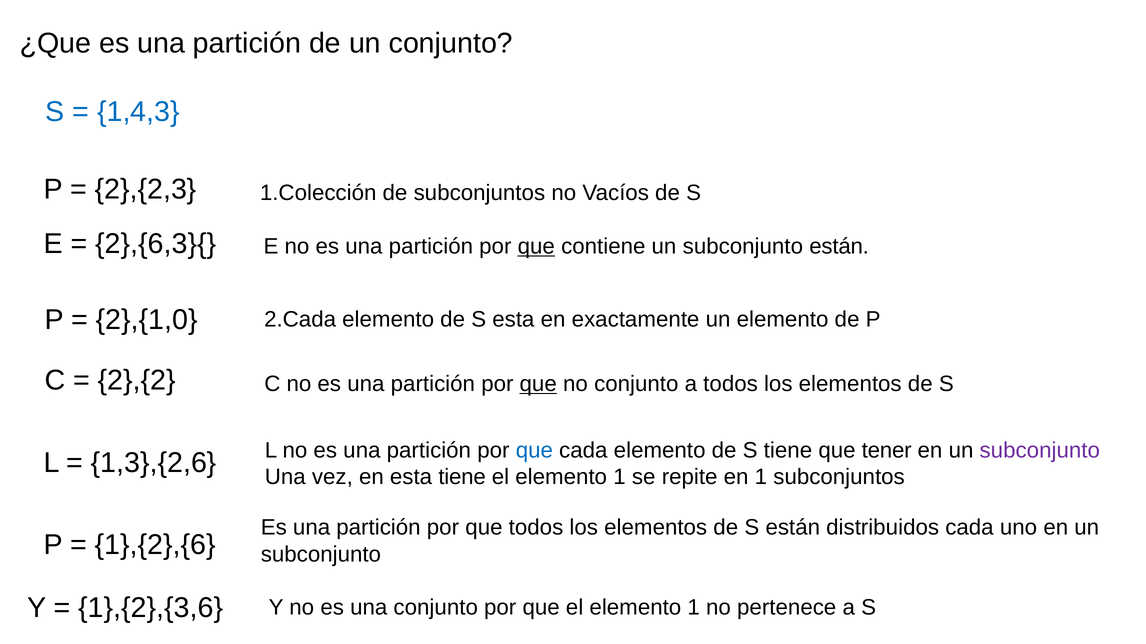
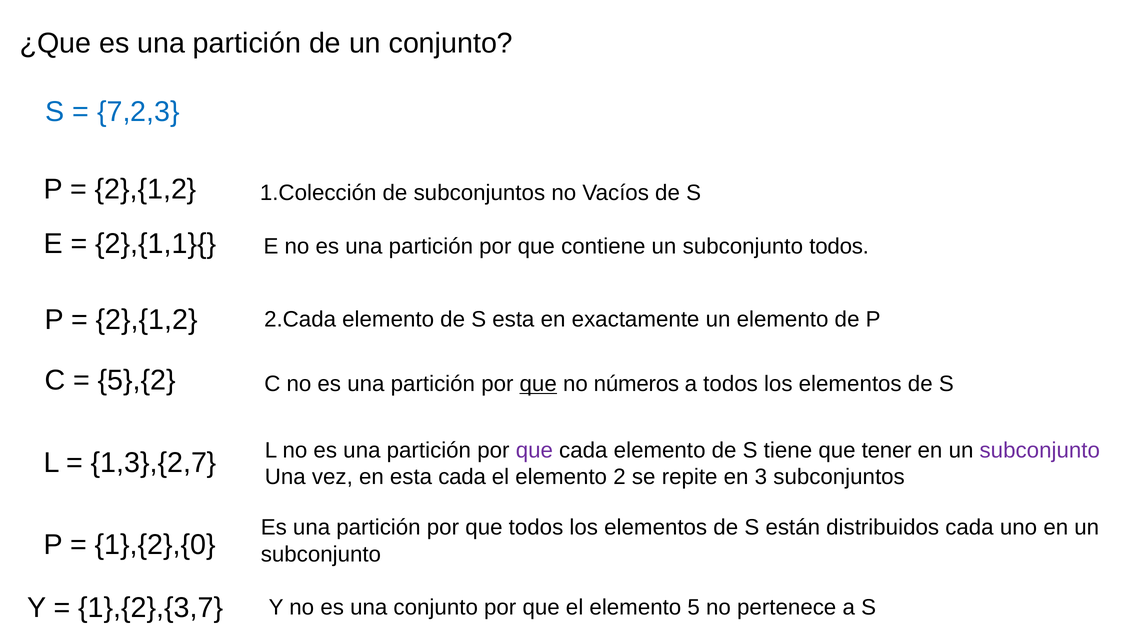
1,4,3: 1,4,3 -> 7,2,3
2},{2,3 at (146, 190): 2},{2,3 -> 2},{1,2
2},{6,3}{: 2},{6,3}{ -> 2},{1,1}{
que at (536, 247) underline: present -> none
subconjunto están: están -> todos
2},{1,0 at (147, 320): 2},{1,0 -> 2},{1,2
2},{2: 2},{2 -> 5},{2
no conjunto: conjunto -> números
1,3},{2,6: 1,3},{2,6 -> 1,3},{2,7
que at (534, 451) colour: blue -> purple
esta tiene: tiene -> cada
1 at (619, 478): 1 -> 2
en 1: 1 -> 3
1},{2},{6: 1},{2},{6 -> 1},{2},{0
1},{2},{3,6: 1},{2},{3,6 -> 1},{2},{3,7
que el elemento 1: 1 -> 5
